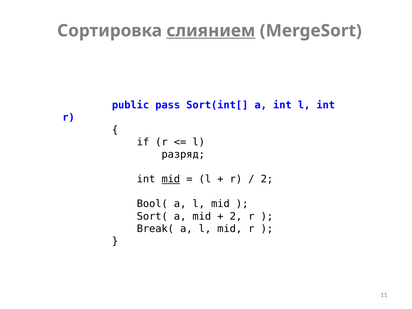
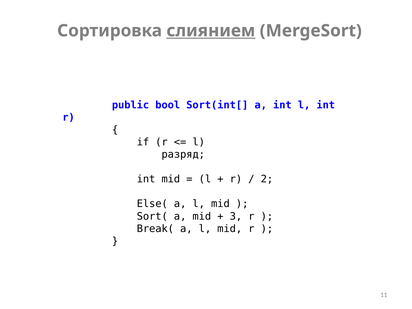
pass: pass -> bool
mid at (171, 179) underline: present -> none
Bool(: Bool( -> Else(
2 at (236, 216): 2 -> 3
